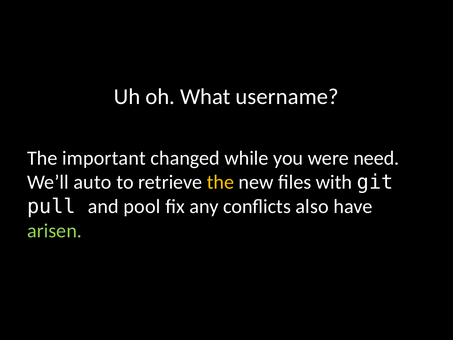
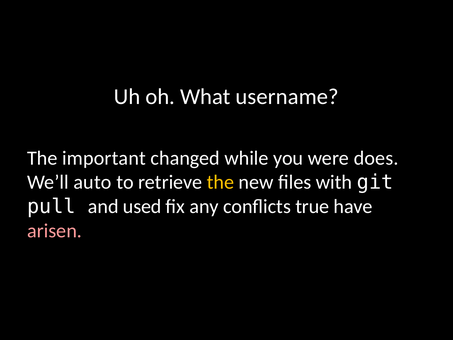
need: need -> does
pool: pool -> used
also: also -> true
arisen colour: light green -> pink
